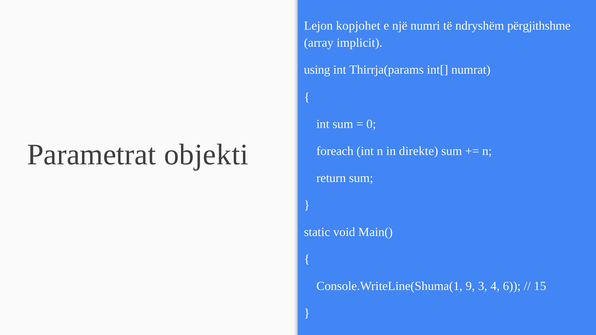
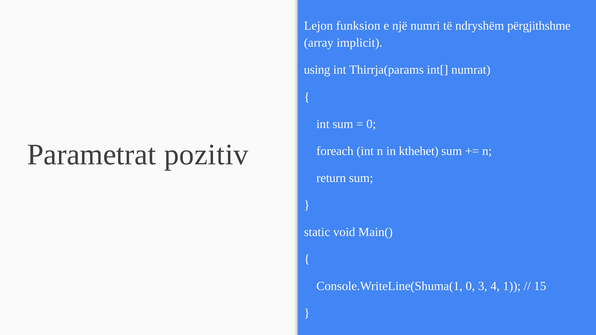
kopjohet: kopjohet -> funksion
objekti: objekti -> pozitiv
direkte: direkte -> kthehet
Console.WriteLine(Shuma(1 9: 9 -> 0
6: 6 -> 1
